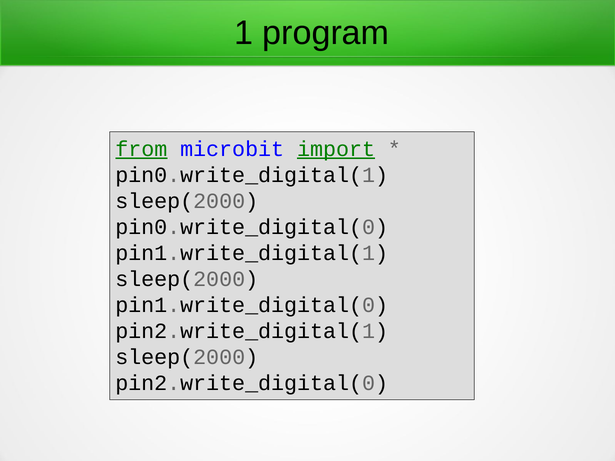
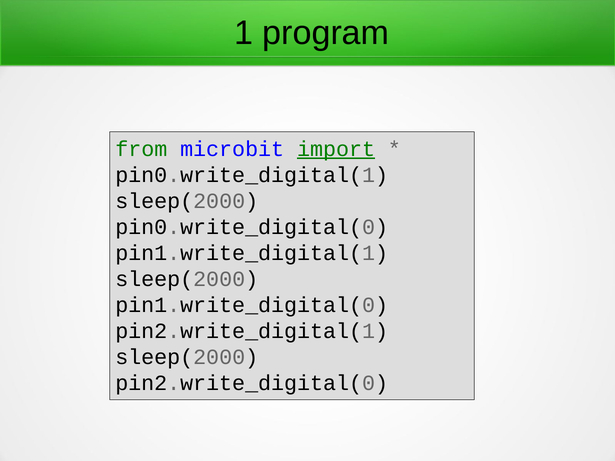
from underline: present -> none
